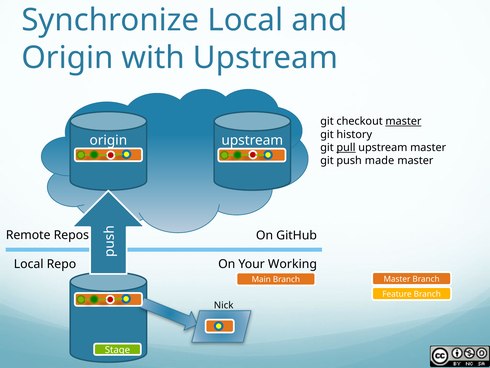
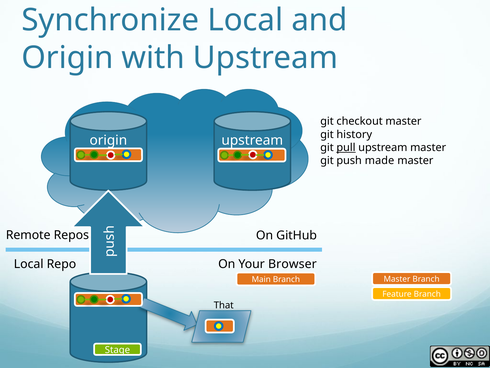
master at (403, 121) underline: present -> none
Working: Working -> Browser
Nick: Nick -> That
